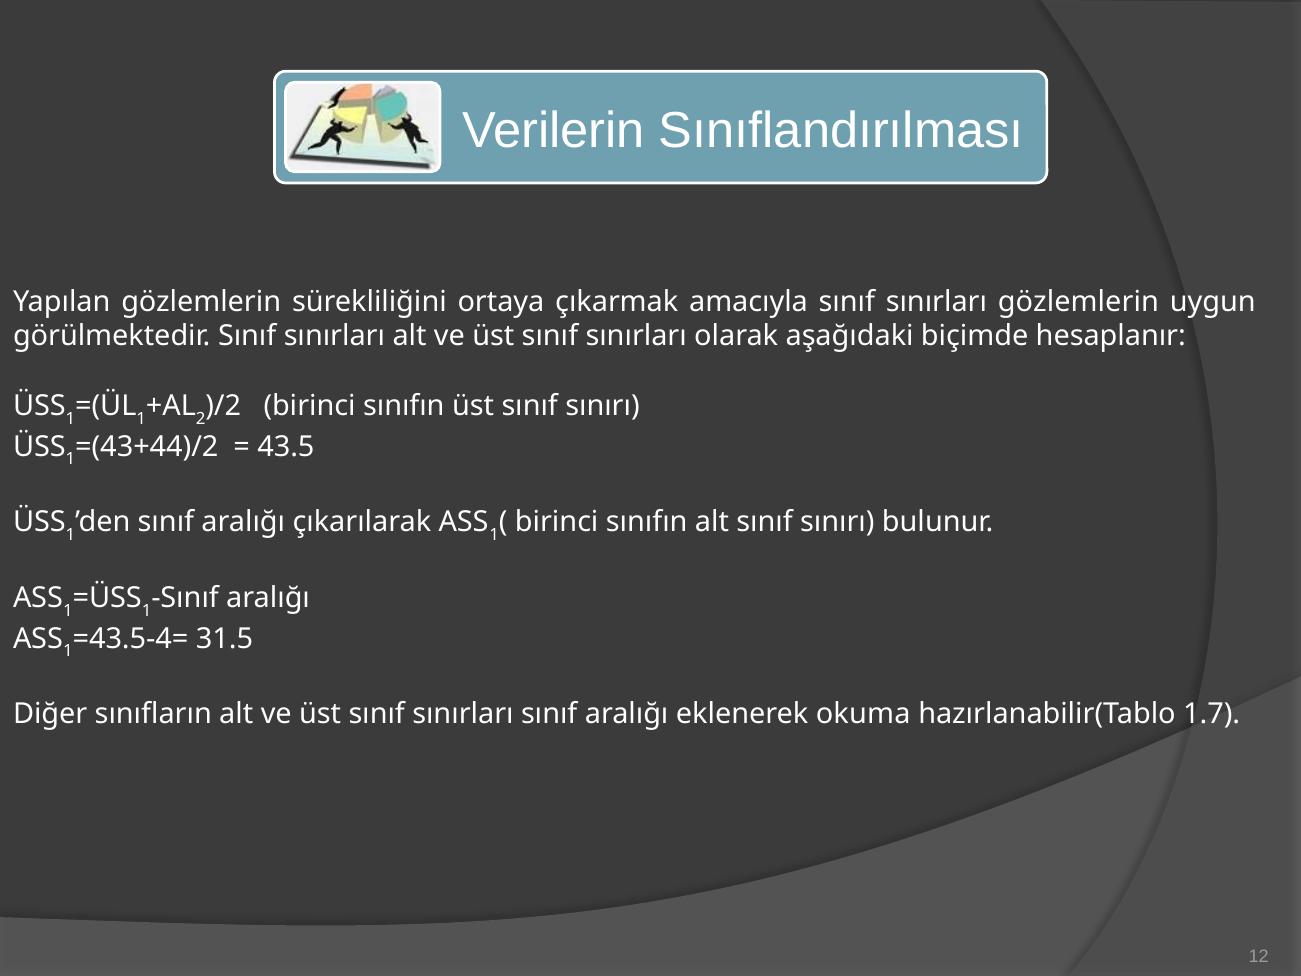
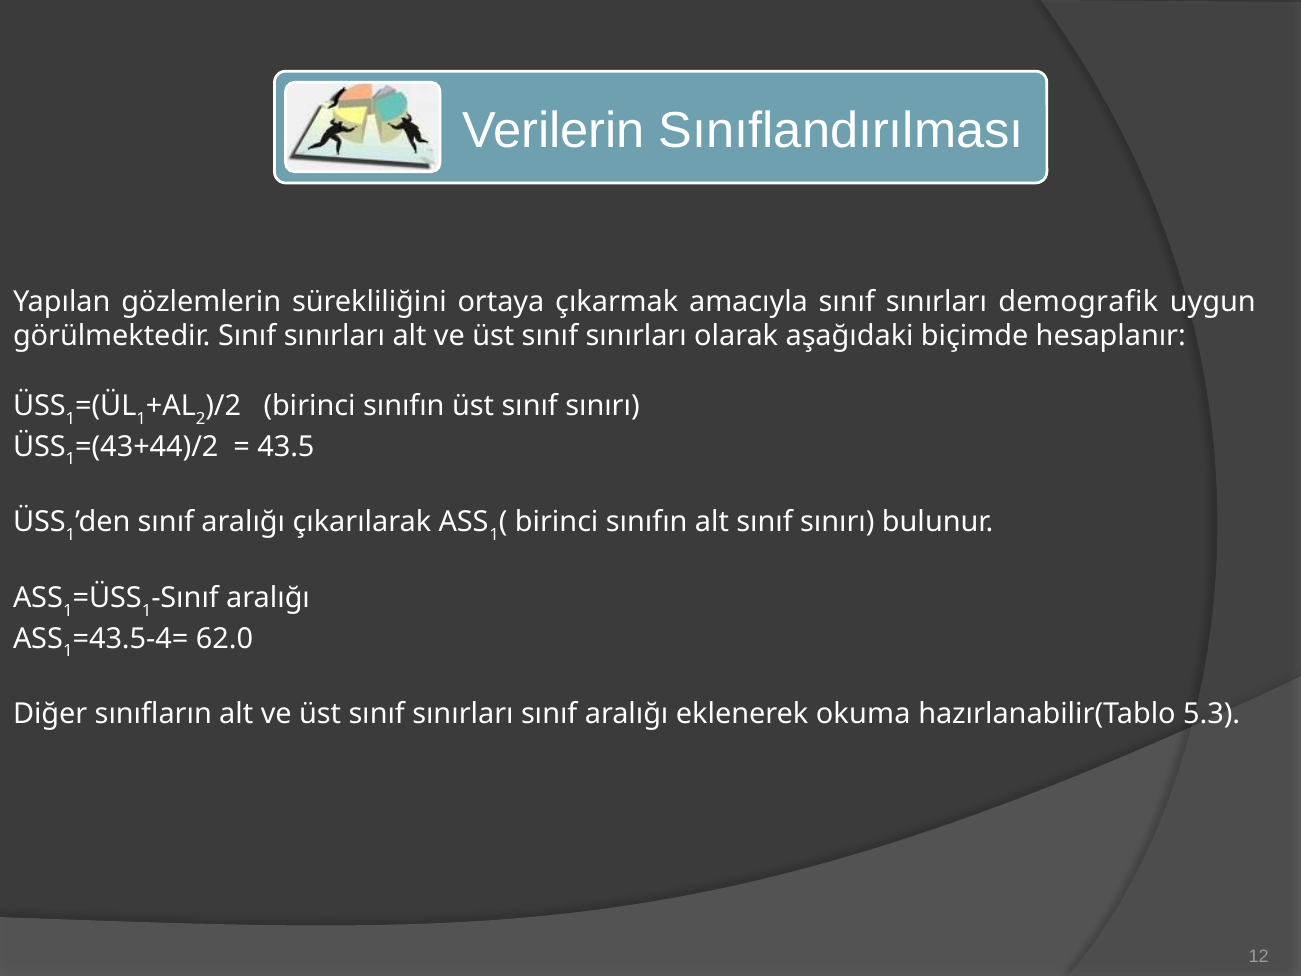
sınırları gözlemlerin: gözlemlerin -> demografik
31.5: 31.5 -> 62.0
1.7: 1.7 -> 5.3
